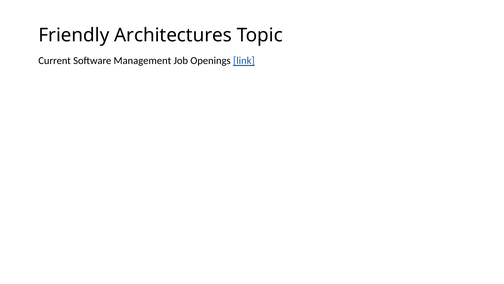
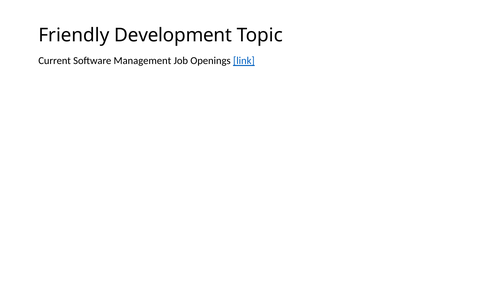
Architectures: Architectures -> Development
